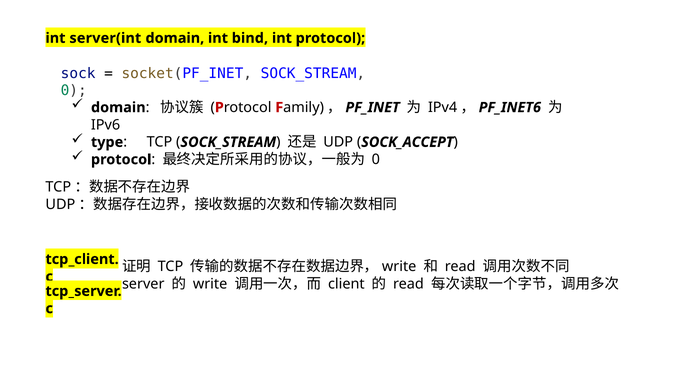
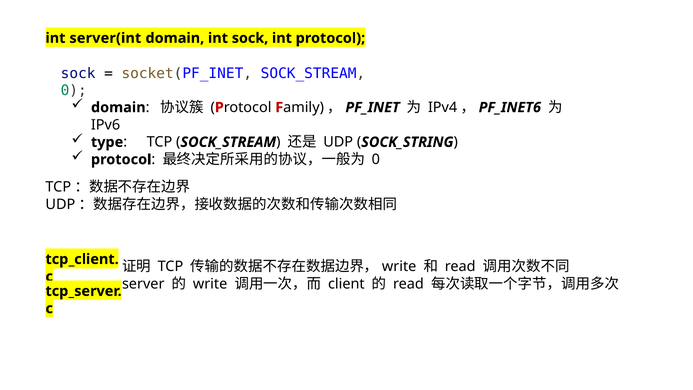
int bind: bind -> sock
SOCK_ACCEPT: SOCK_ACCEPT -> SOCK_STRING
